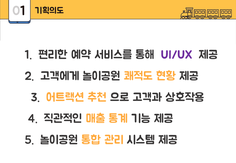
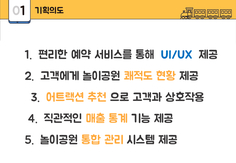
UI/UX colour: purple -> blue
